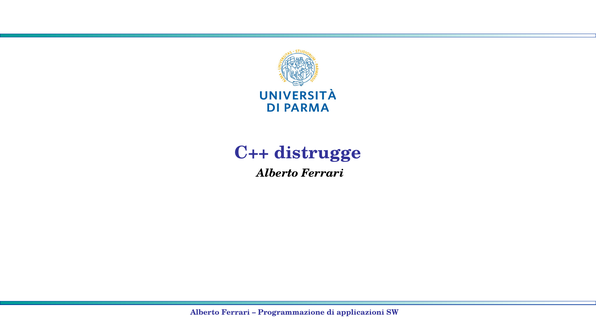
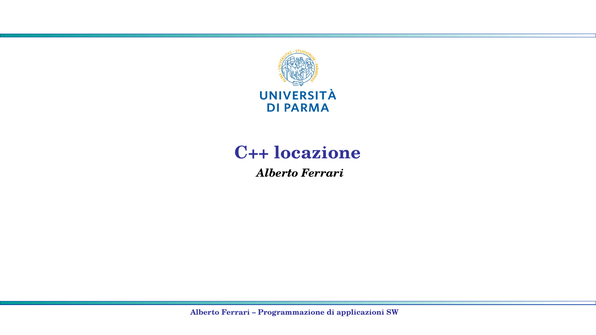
distrugge: distrugge -> locazione
